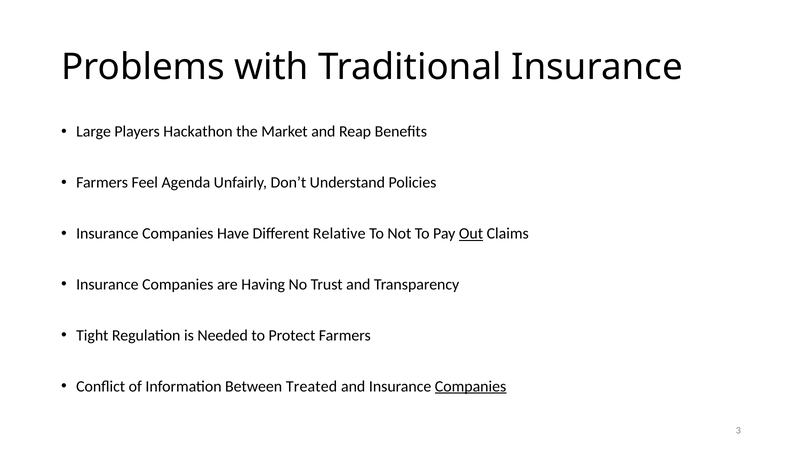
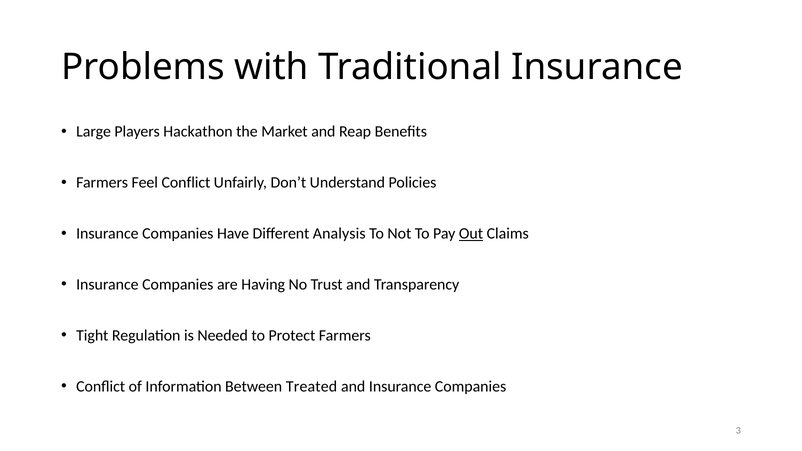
Feel Agenda: Agenda -> Conflict
Relative: Relative -> Analysis
Companies at (471, 386) underline: present -> none
